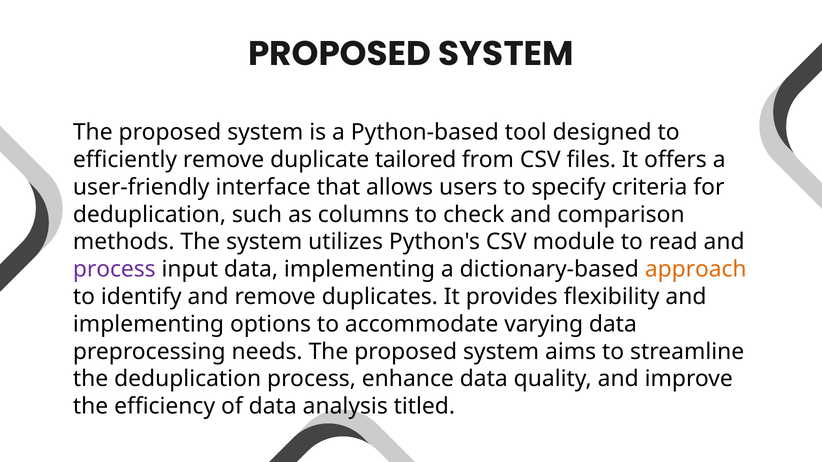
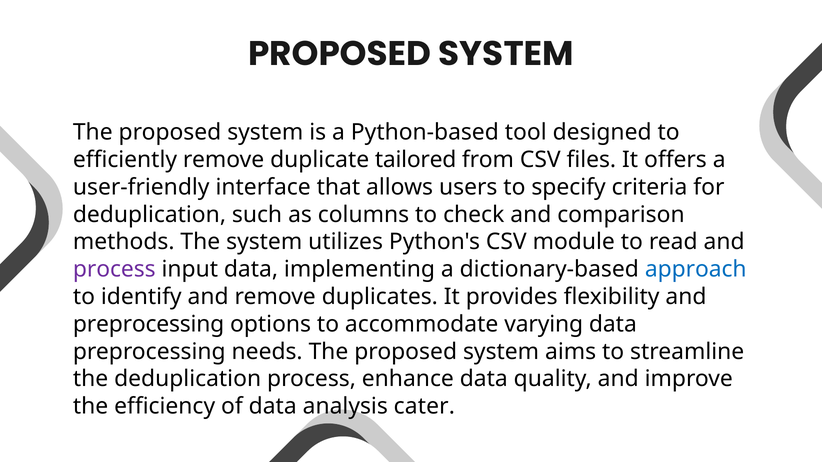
approach colour: orange -> blue
implementing at (148, 324): implementing -> preprocessing
titled: titled -> cater
